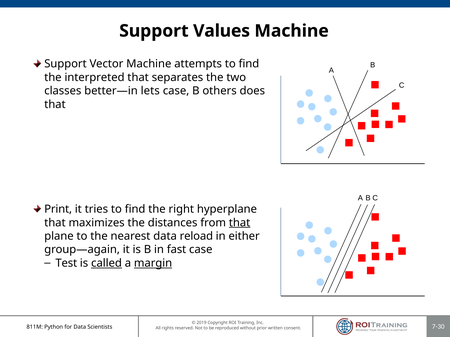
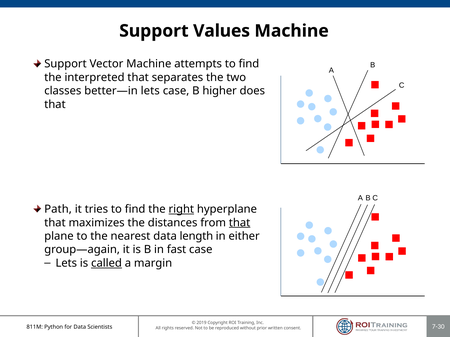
others: others -> higher
Print: Print -> Path
right underline: none -> present
reload: reload -> length
Test at (66, 263): Test -> Lets
margin underline: present -> none
